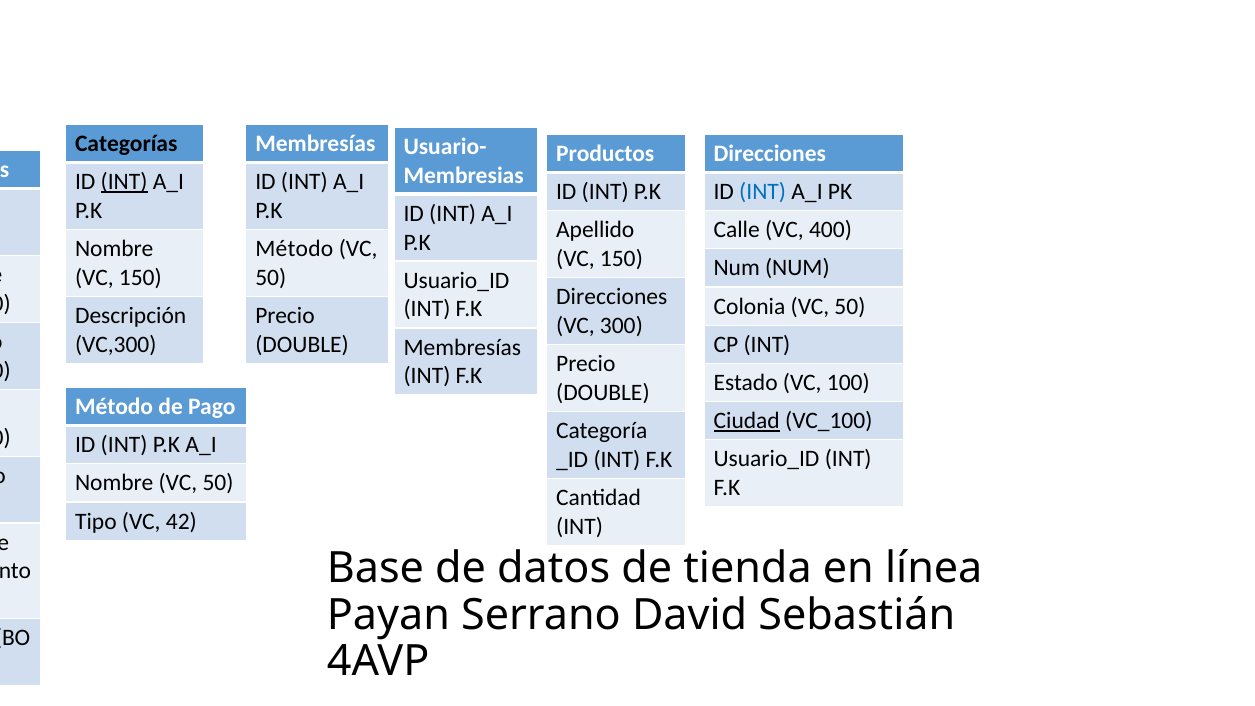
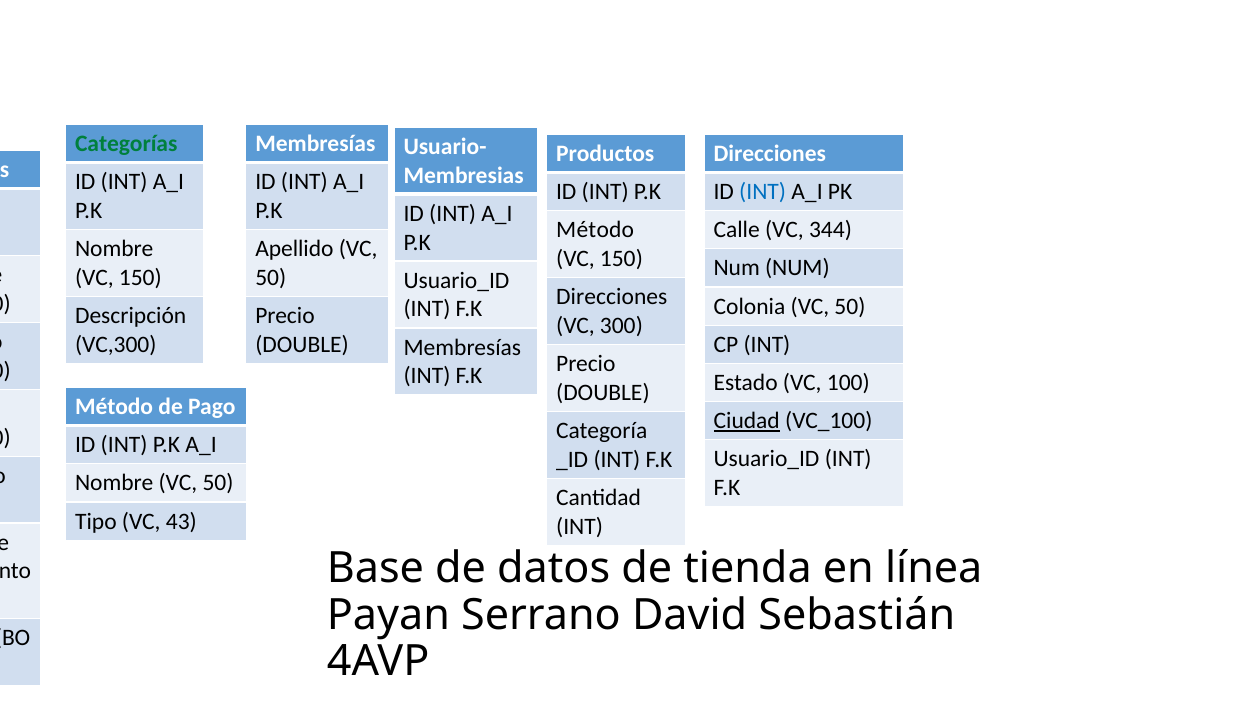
Categorías colour: black -> green
INT at (124, 182) underline: present -> none
Apellido at (595, 230): Apellido -> Método
400: 400 -> 344
Método at (294, 249): Método -> Apellido
42: 42 -> 43
